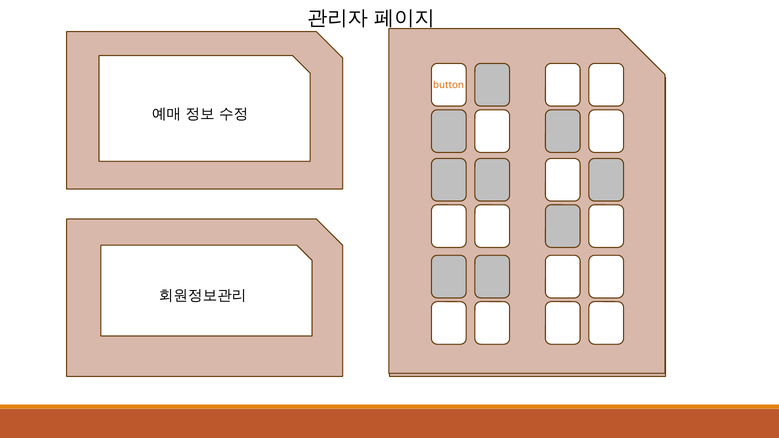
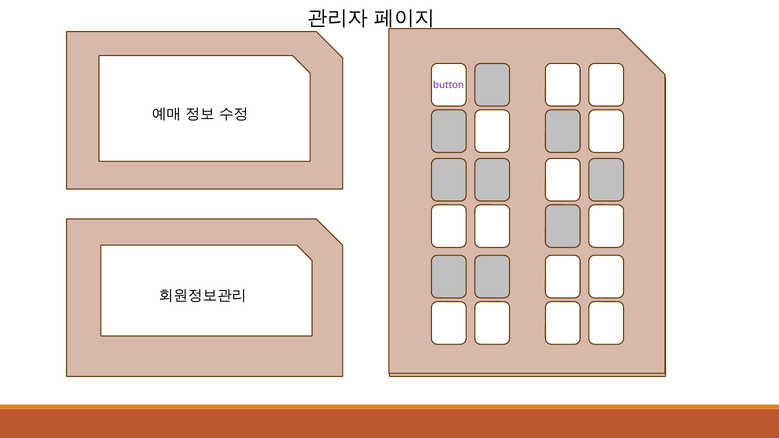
button at (449, 85) colour: orange -> purple
